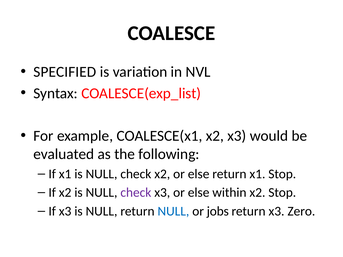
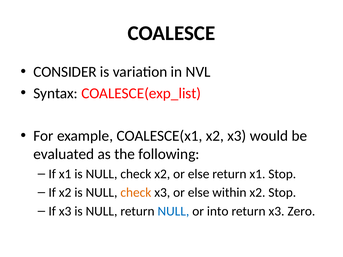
SPECIFIED: SPECIFIED -> CONSIDER
check at (136, 193) colour: purple -> orange
jobs: jobs -> into
